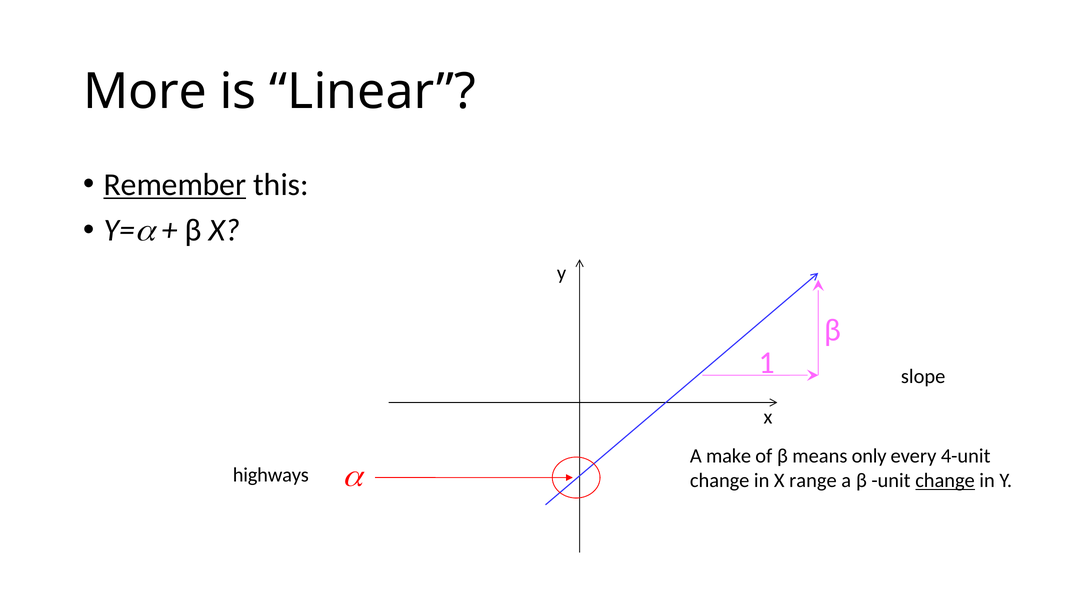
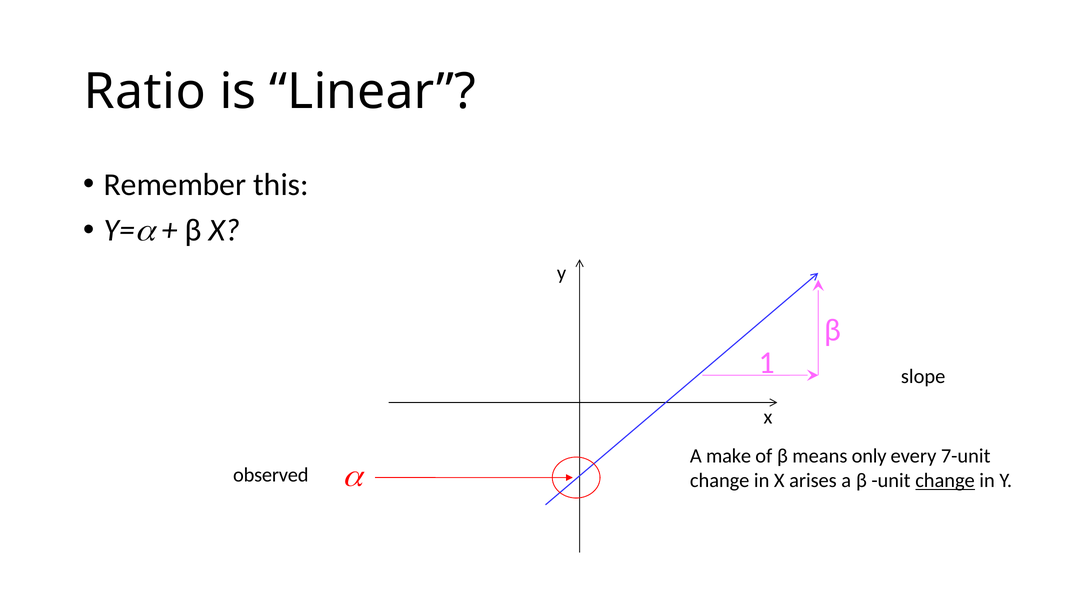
More: More -> Ratio
Remember underline: present -> none
4-unit: 4-unit -> 7-unit
highways: highways -> observed
range: range -> arises
